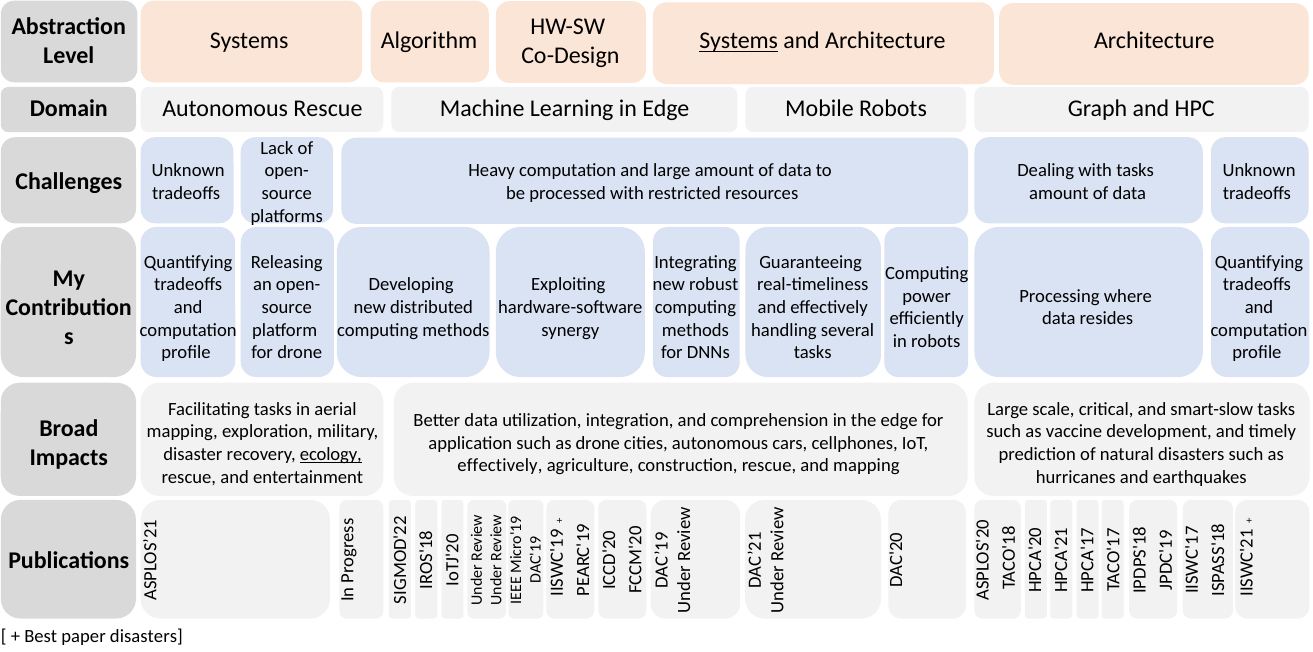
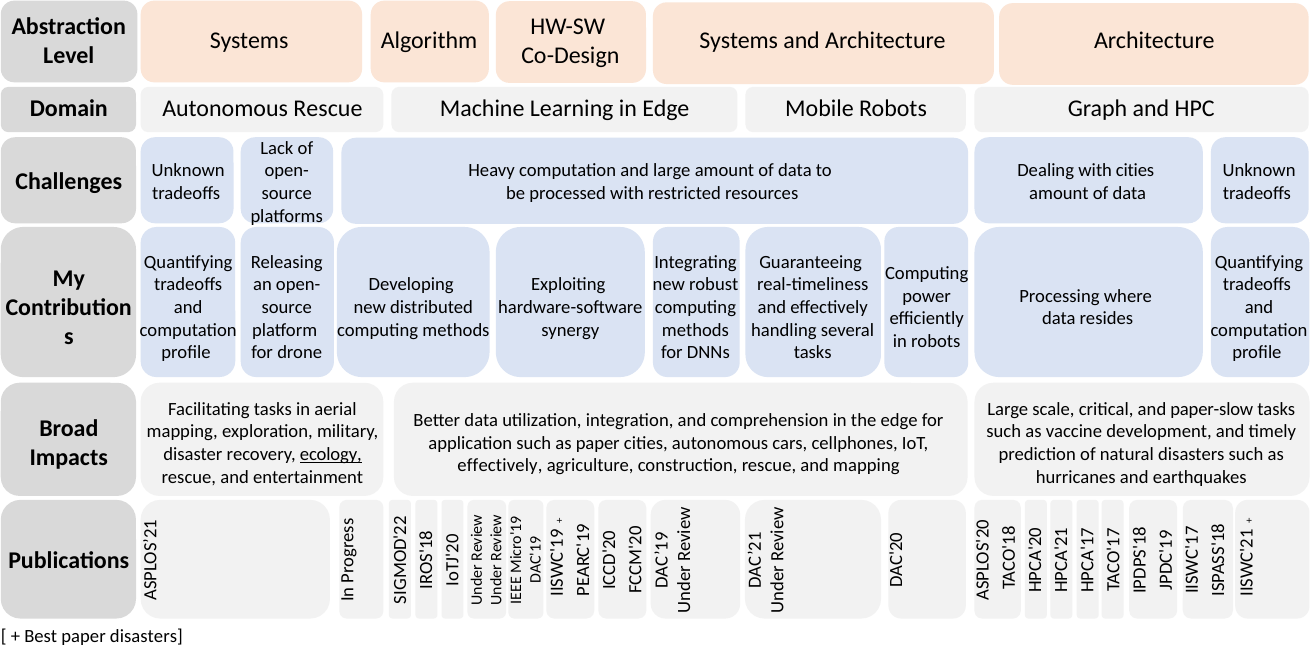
Systems at (739, 41) underline: present -> none
with tasks: tasks -> cities
smart-slow: smart-slow -> paper-slow
as drone: drone -> paper
